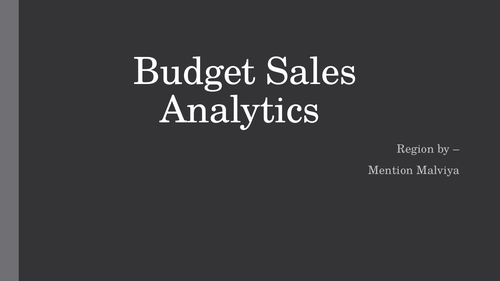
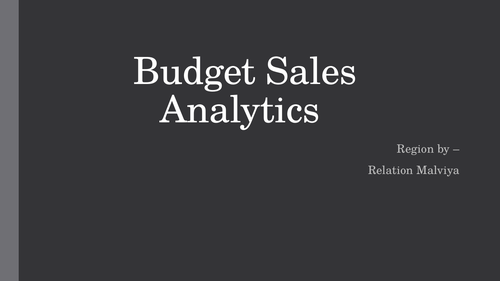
Mention: Mention -> Relation
